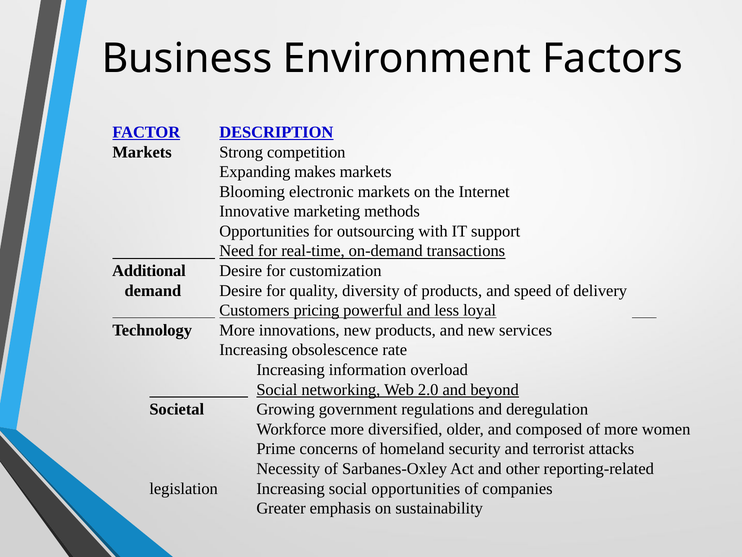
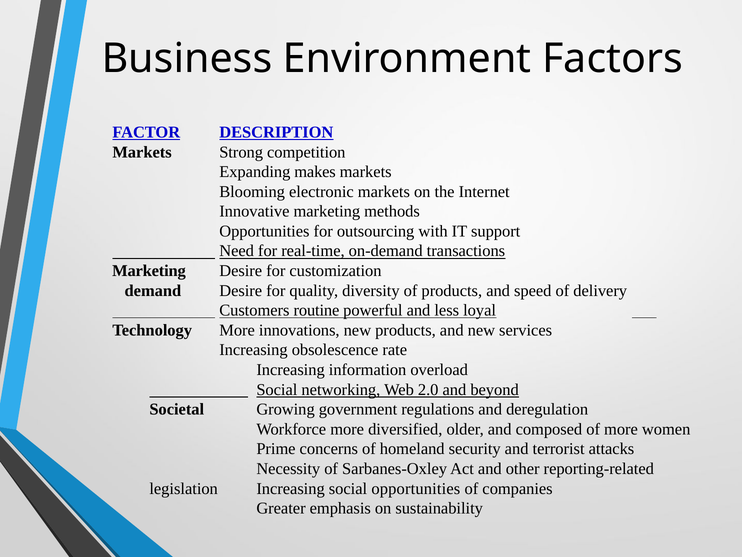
Additional at (149, 271): Additional -> Marketing
pricing: pricing -> routine
